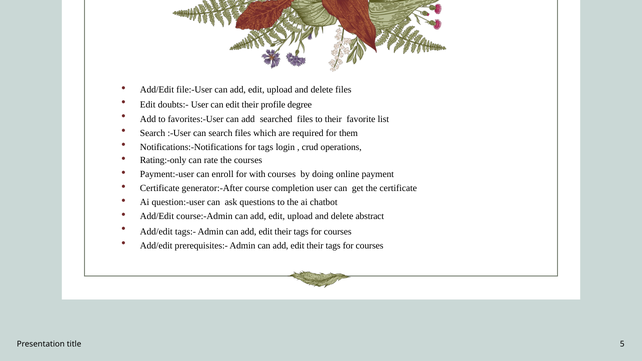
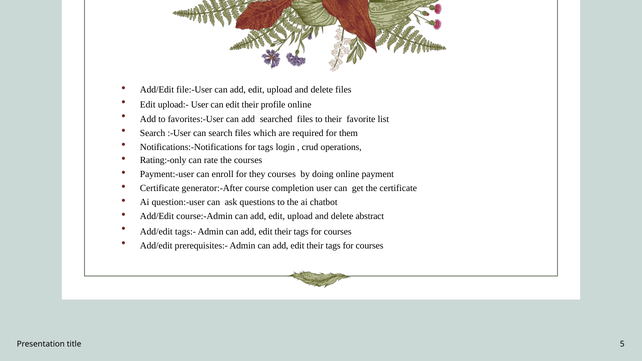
doubts:-: doubts:- -> upload:-
profile degree: degree -> online
with: with -> they
